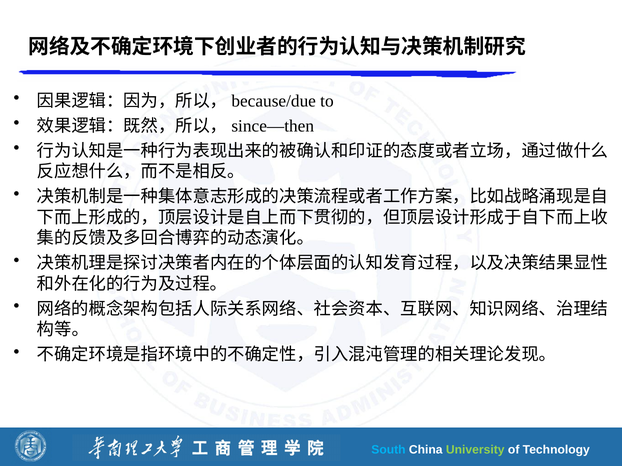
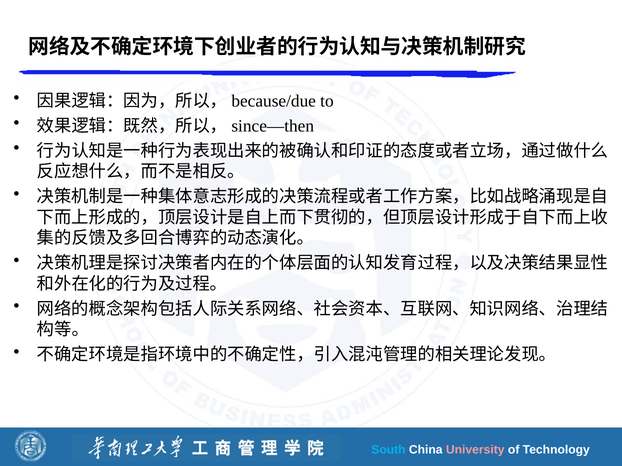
University colour: light green -> pink
